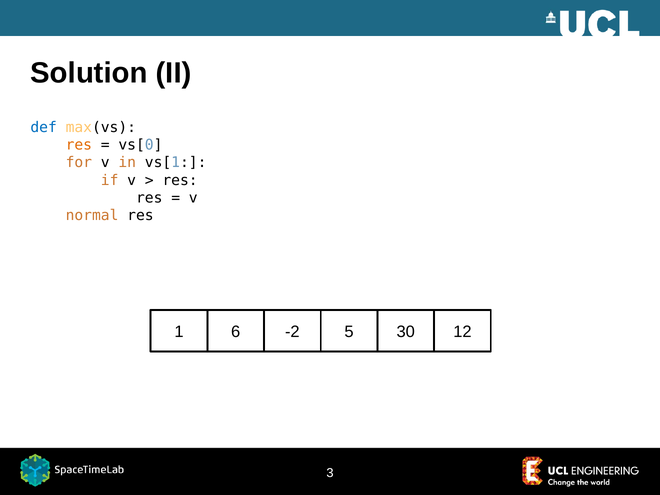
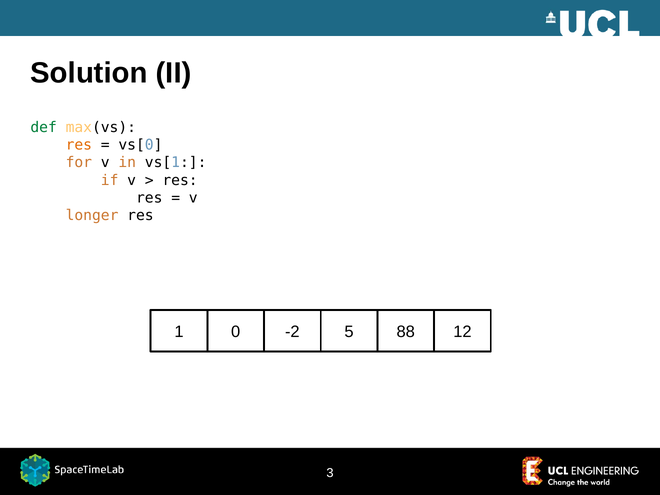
def colour: blue -> green
normal: normal -> longer
6: 6 -> 0
30: 30 -> 88
